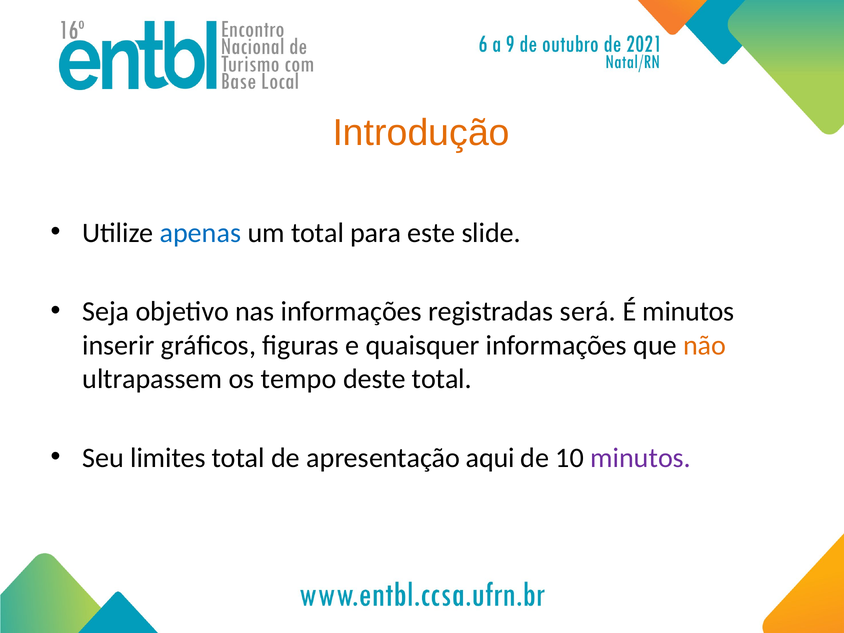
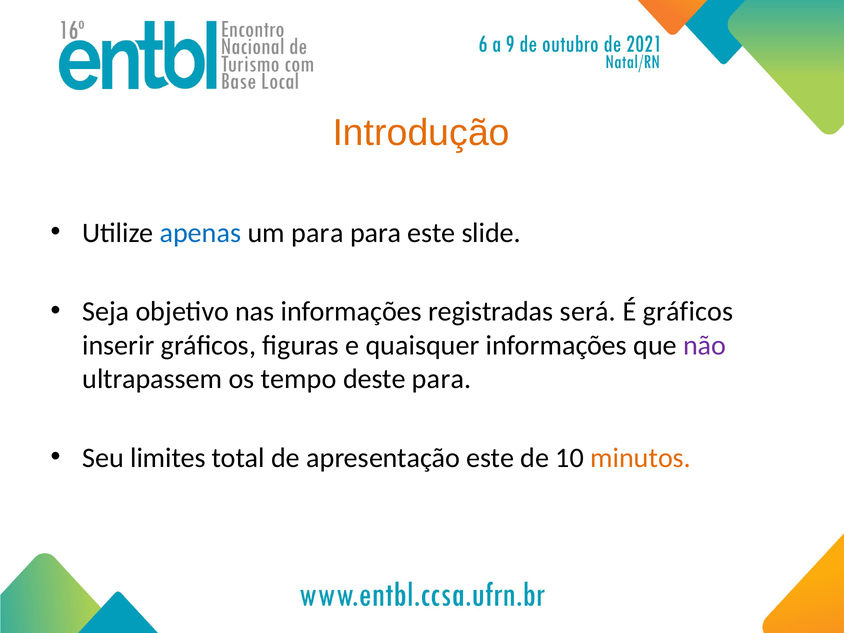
um total: total -> para
É minutos: minutos -> gráficos
não colour: orange -> purple
deste total: total -> para
apresentação aqui: aqui -> este
minutos at (641, 458) colour: purple -> orange
